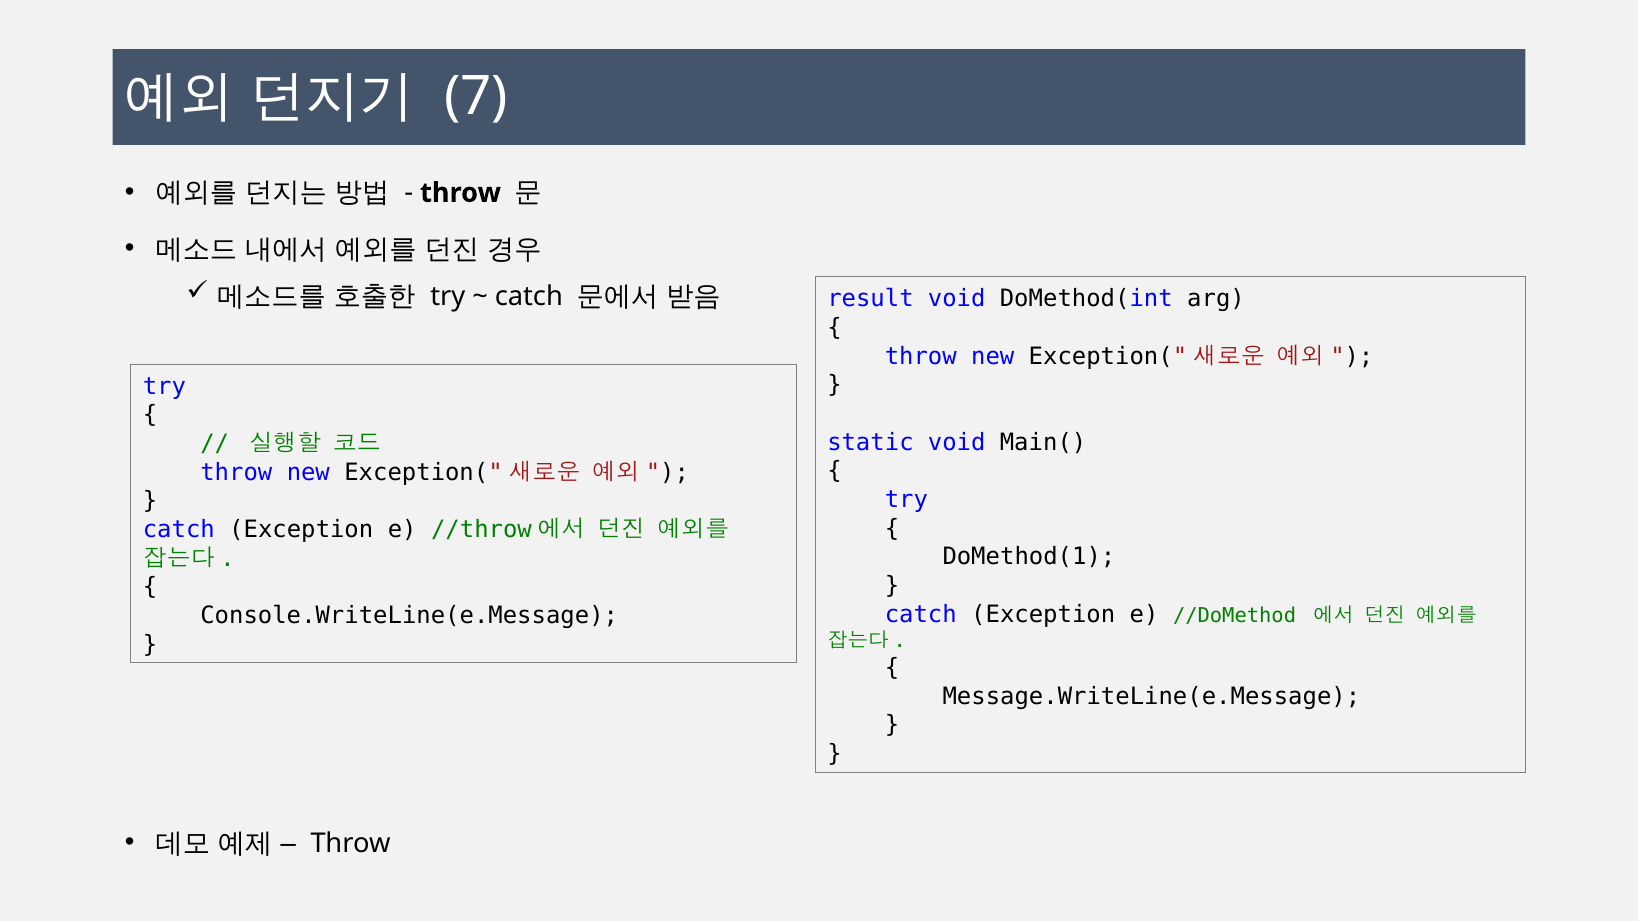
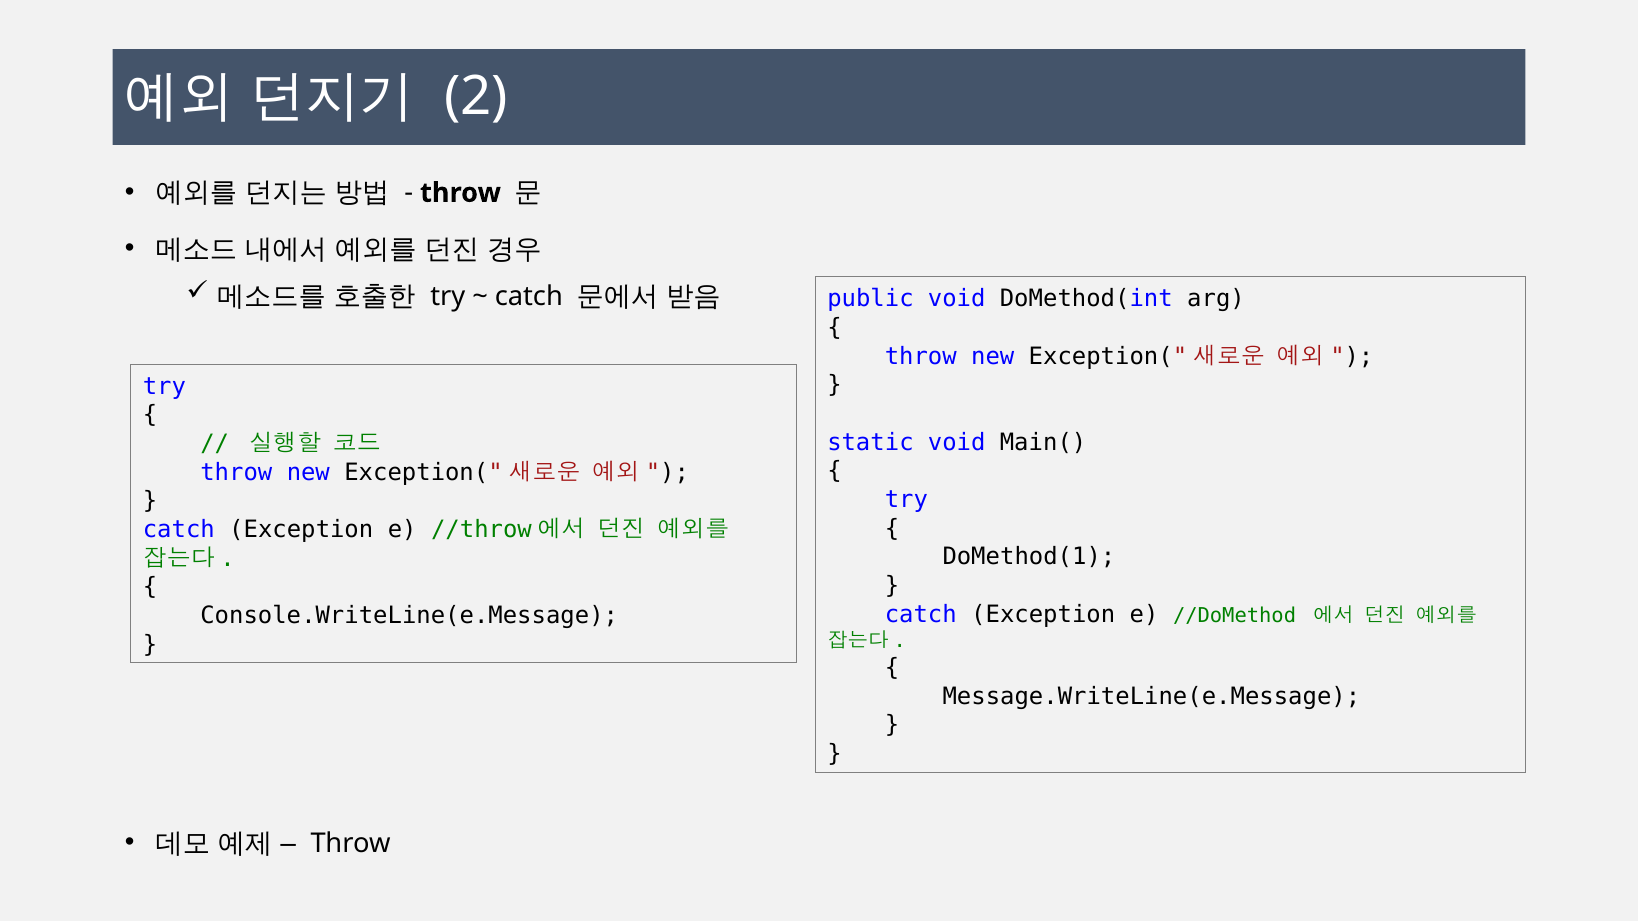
7: 7 -> 2
result: result -> public
